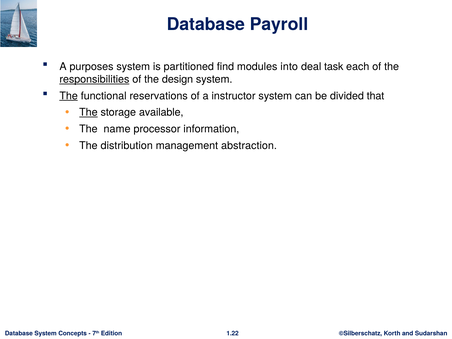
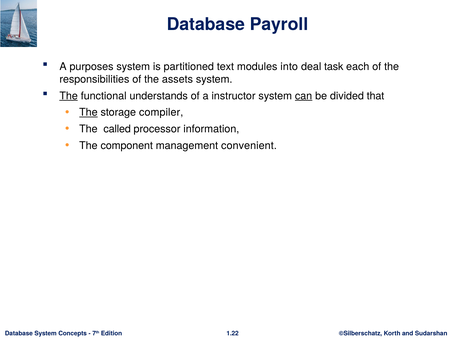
find: find -> text
responsibilities underline: present -> none
design: design -> assets
reservations: reservations -> understands
can underline: none -> present
available: available -> compiler
name: name -> called
distribution: distribution -> component
abstraction: abstraction -> convenient
